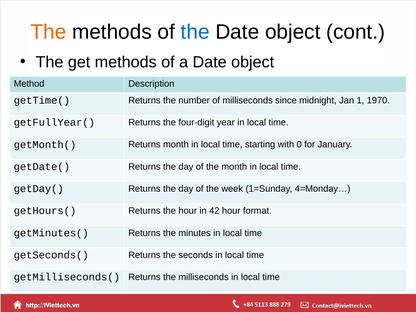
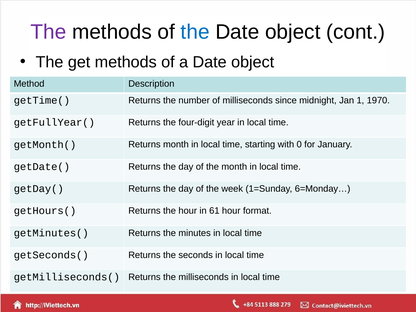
The at (48, 32) colour: orange -> purple
4=Monday…: 4=Monday… -> 6=Monday…
42: 42 -> 61
